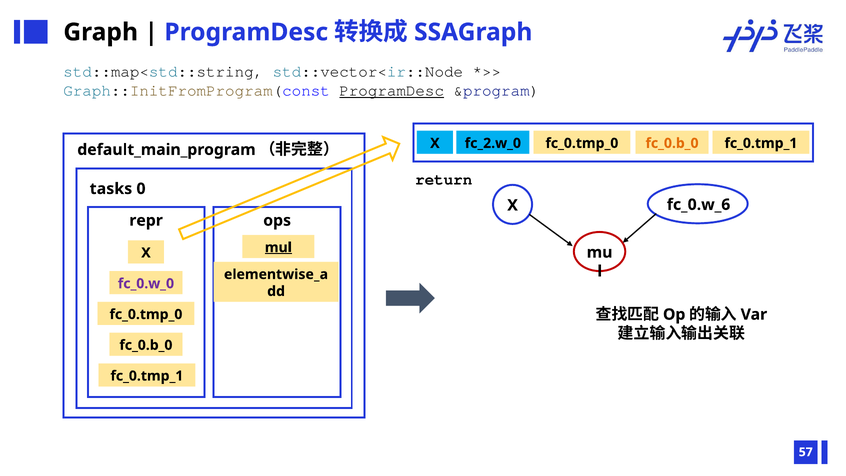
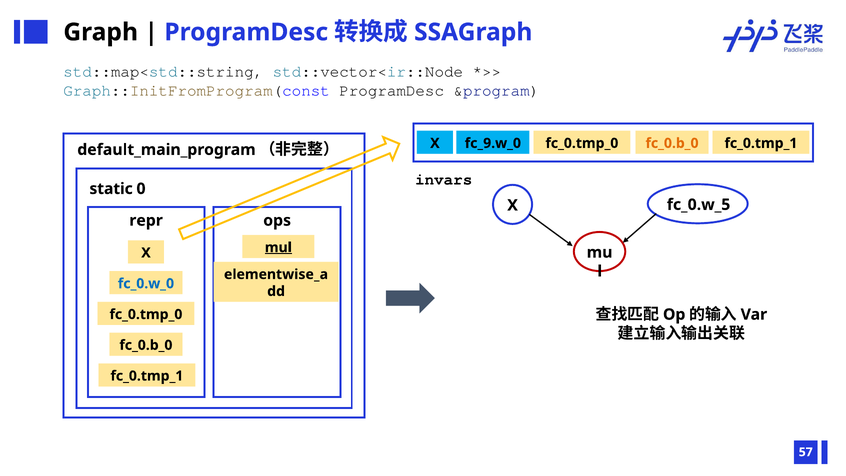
ProgramDesc at (392, 91) underline: present -> none
fc_2.w_0: fc_2.w_0 -> fc_9.w_0
return: return -> invars
tasks: tasks -> static
fc_0.w_6: fc_0.w_6 -> fc_0.w_5
fc_0.w_0 colour: purple -> blue
